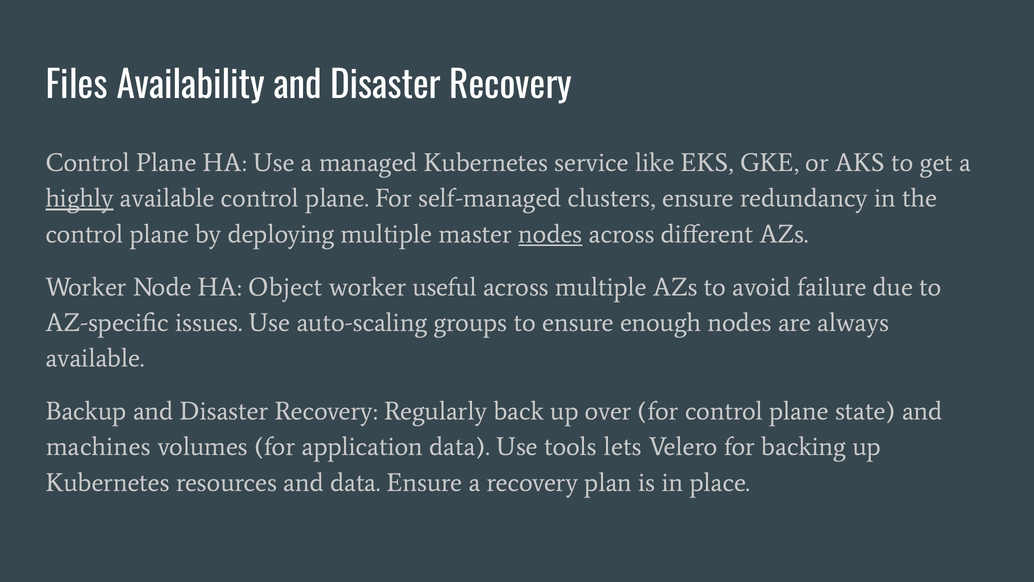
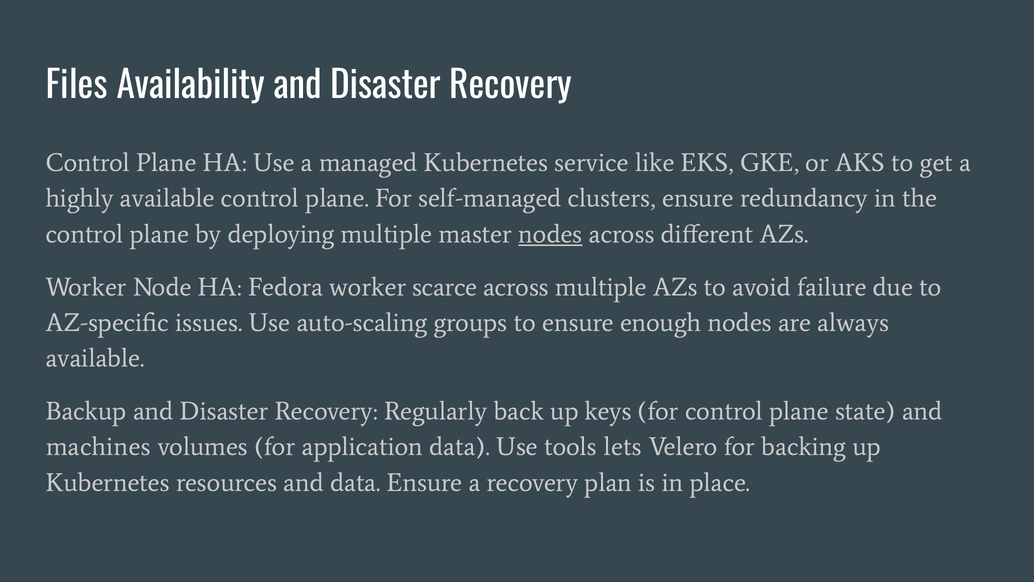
highly underline: present -> none
Object: Object -> Fedora
useful: useful -> scarce
over: over -> keys
